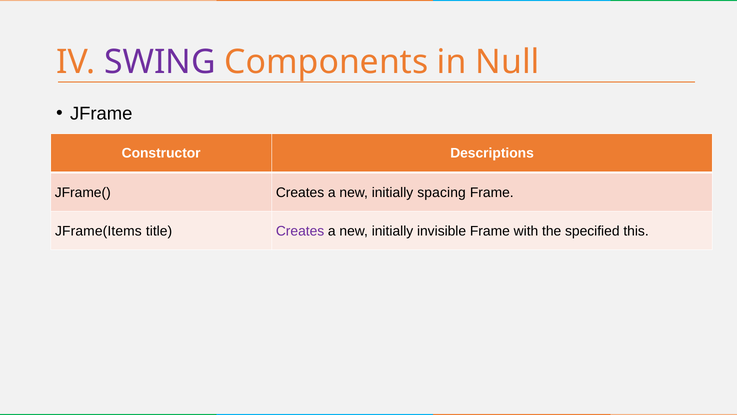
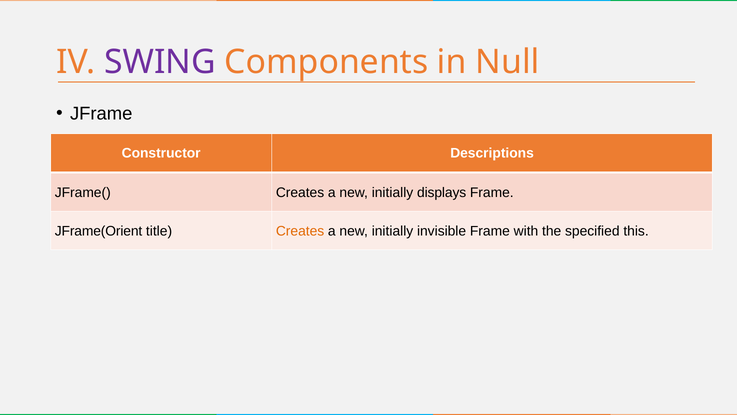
spacing: spacing -> displays
JFrame(Items: JFrame(Items -> JFrame(Orient
Creates at (300, 231) colour: purple -> orange
